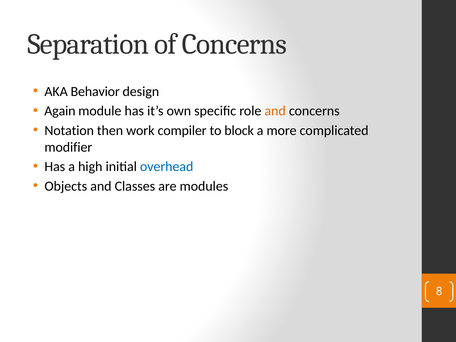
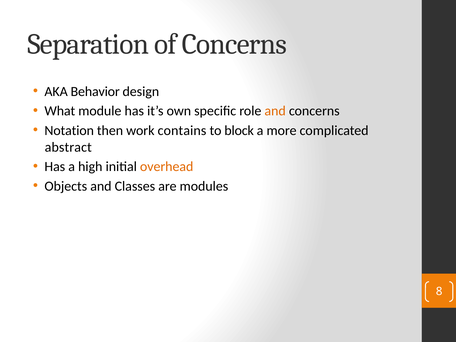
Again: Again -> What
compiler: compiler -> contains
modifier: modifier -> abstract
overhead colour: blue -> orange
